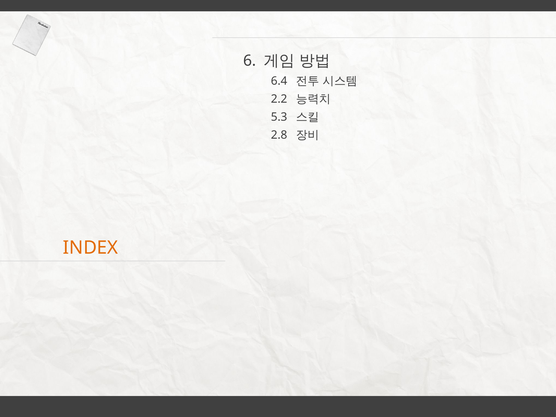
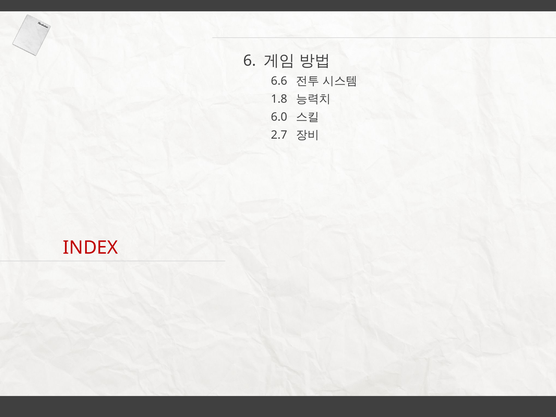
6.4: 6.4 -> 6.6
2.2: 2.2 -> 1.8
5.3: 5.3 -> 6.0
2.8: 2.8 -> 2.7
INDEX colour: orange -> red
